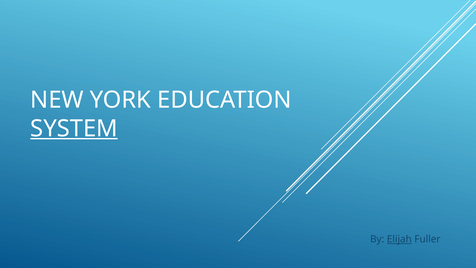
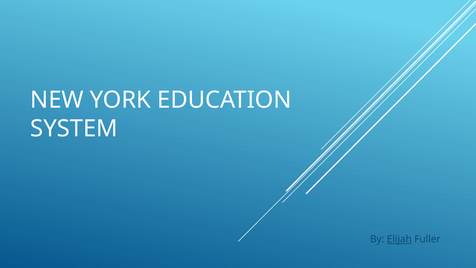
SYSTEM underline: present -> none
